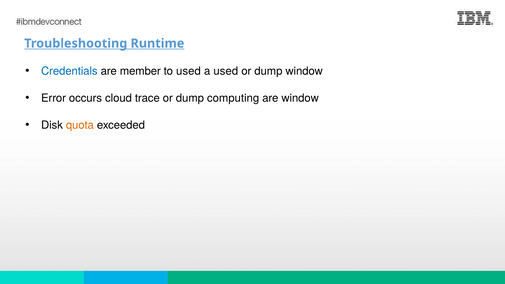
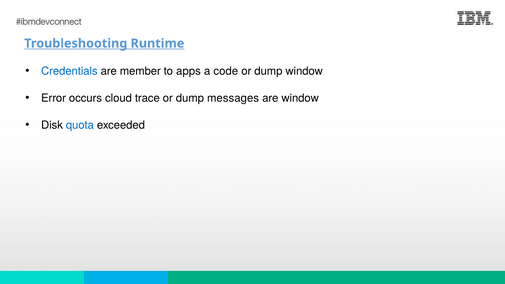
to used: used -> apps
a used: used -> code
computing: computing -> messages
quota colour: orange -> blue
